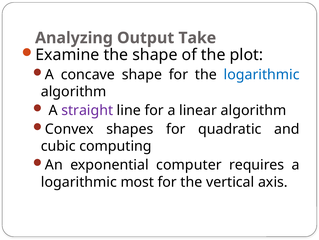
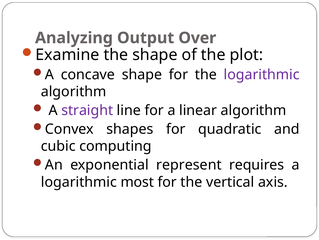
Take: Take -> Over
logarithmic at (262, 74) colour: blue -> purple
computer: computer -> represent
